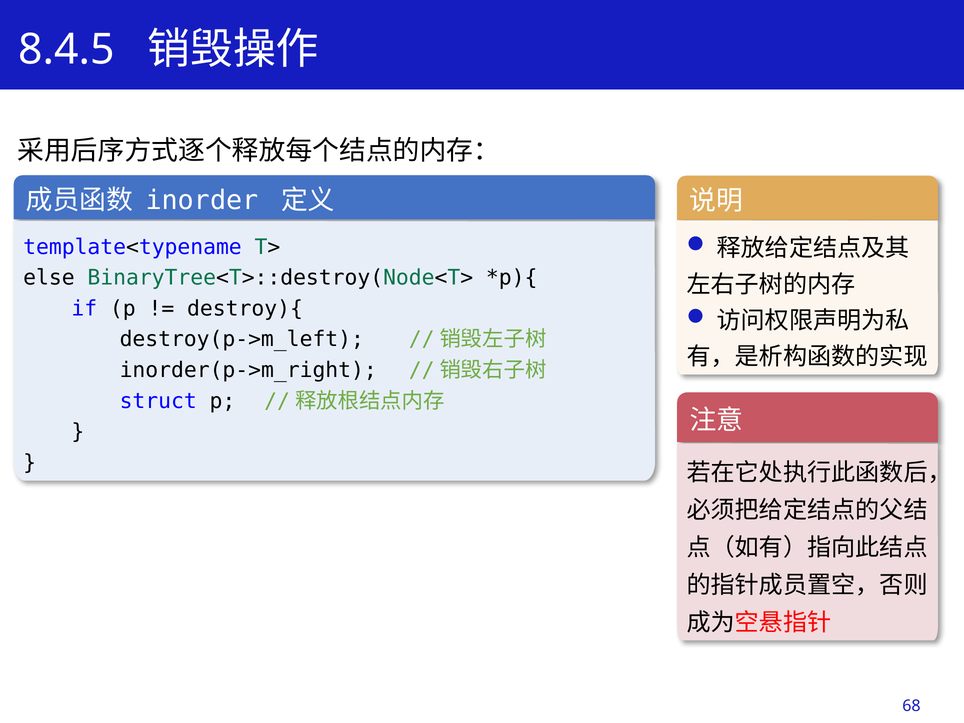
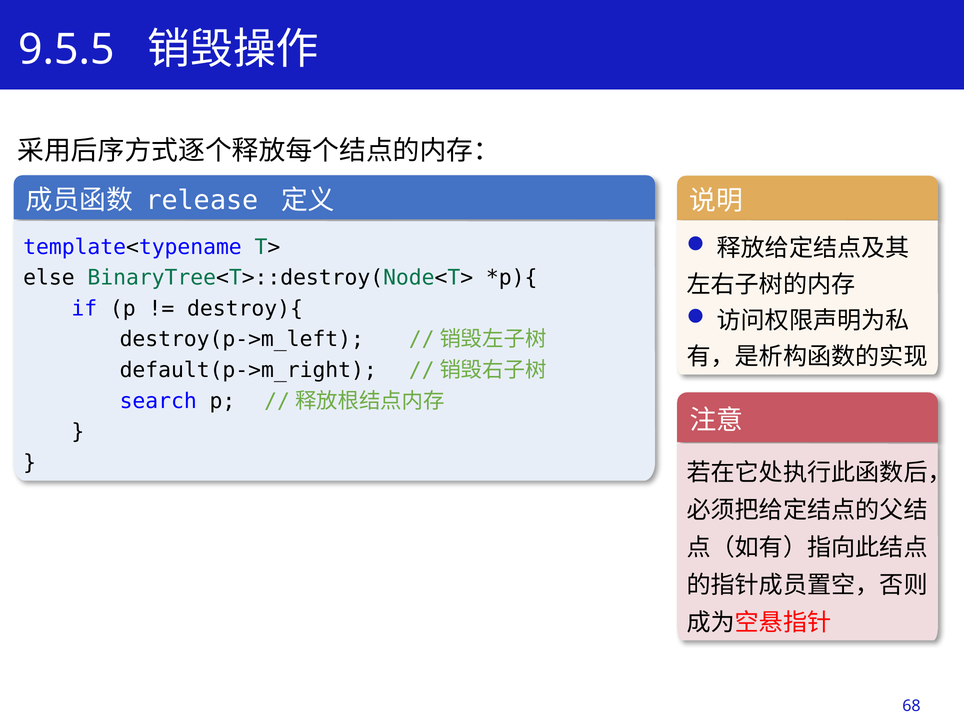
8.4.5: 8.4.5 -> 9.5.5
inorder: inorder -> release
inorder(p->m_right: inorder(p->m_right -> default(p->m_right
struct: struct -> search
